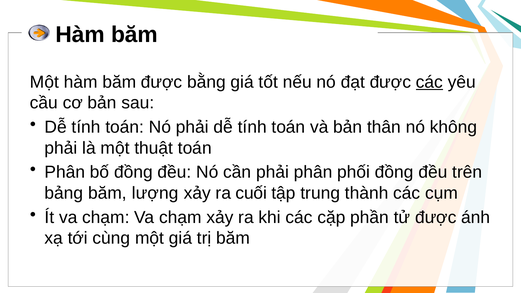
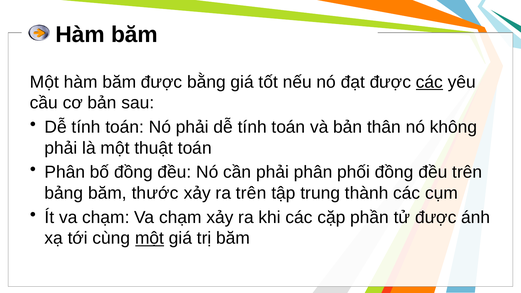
lượng: lượng -> thước
ra cuối: cuối -> trên
một at (150, 238) underline: none -> present
